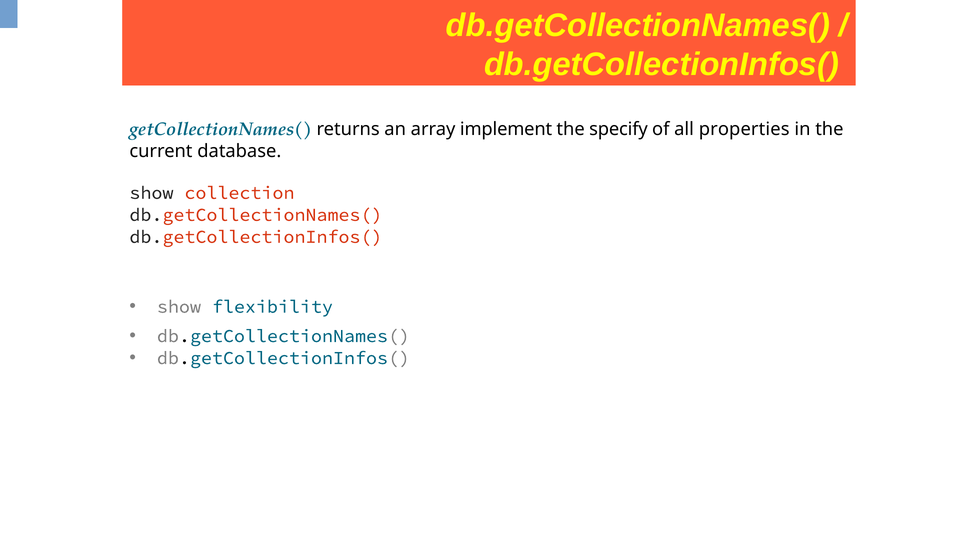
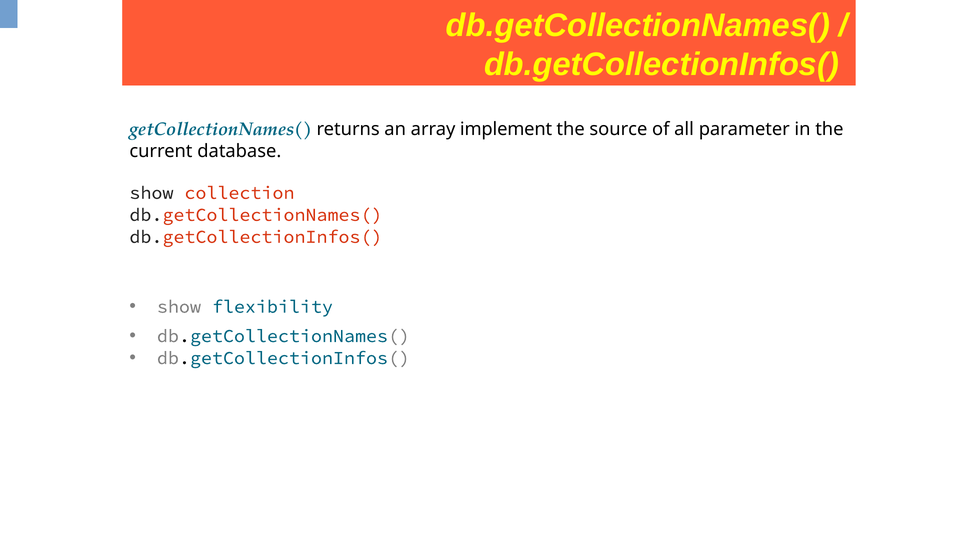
specify: specify -> source
properties: properties -> parameter
